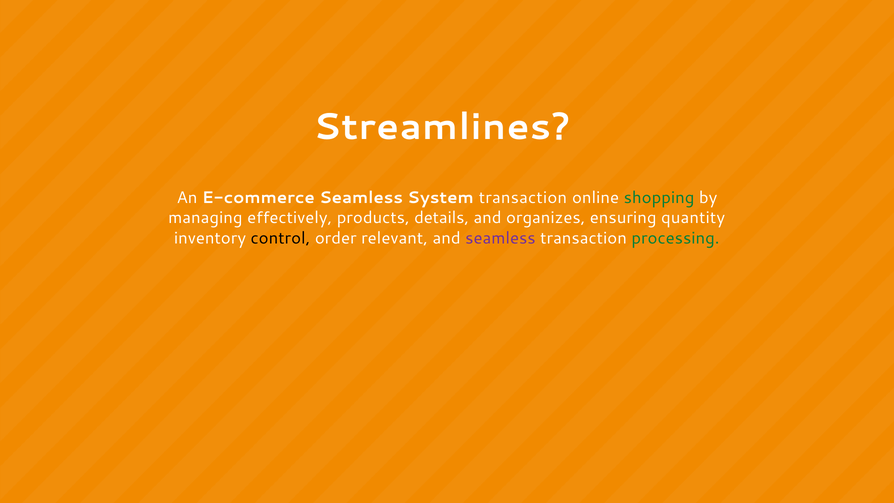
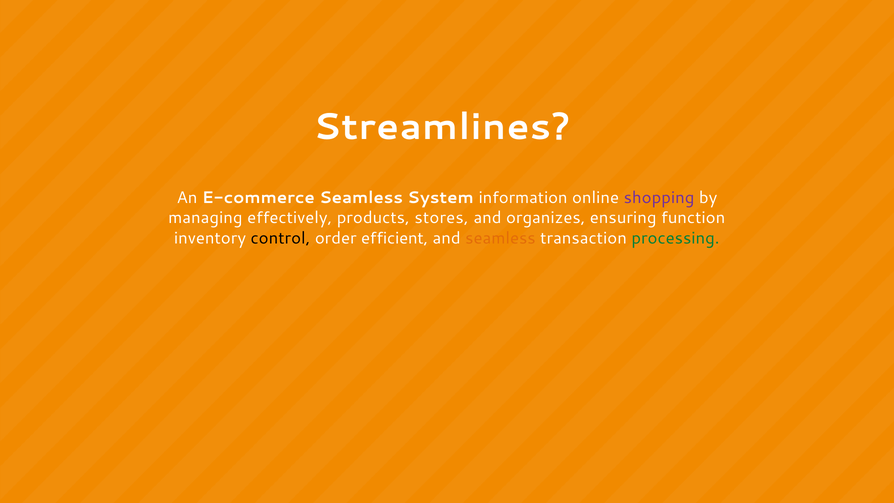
System transaction: transaction -> information
shopping colour: green -> purple
details: details -> stores
quantity: quantity -> function
relevant: relevant -> efficient
seamless at (500, 238) colour: purple -> orange
